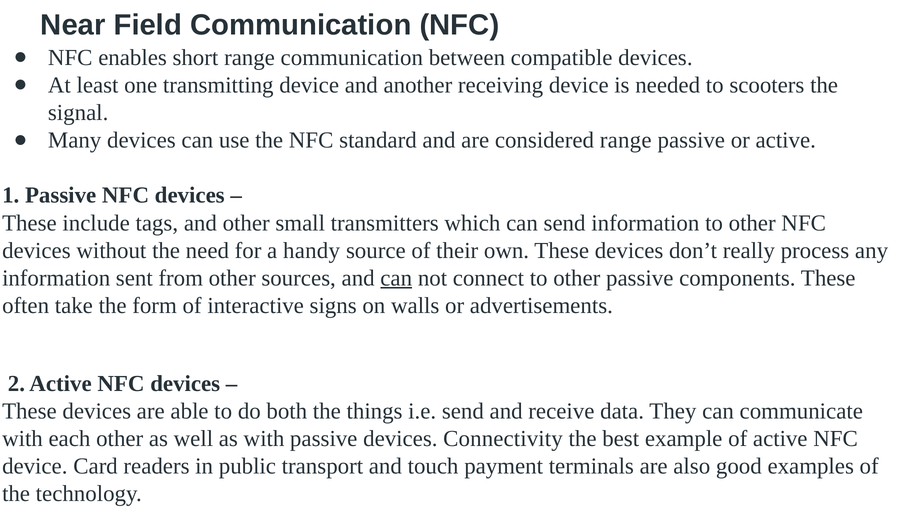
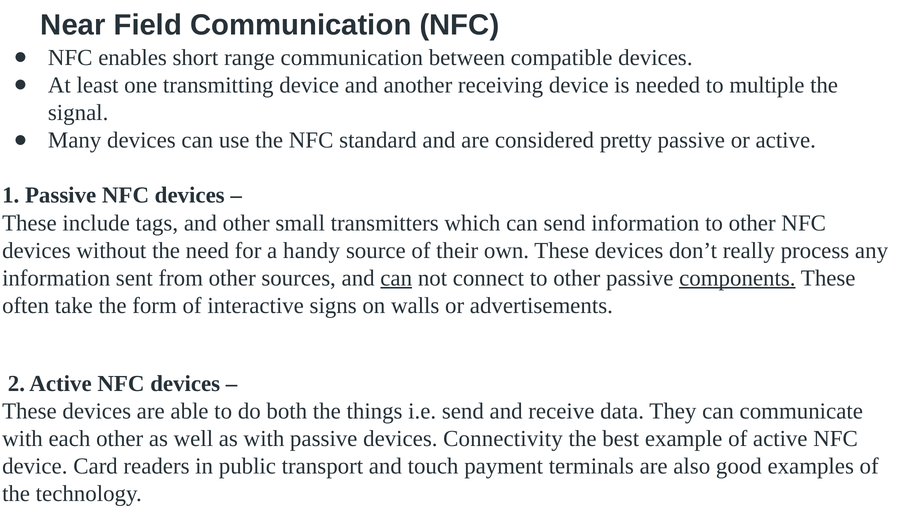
scooters: scooters -> multiple
considered range: range -> pretty
components underline: none -> present
